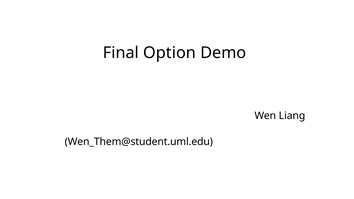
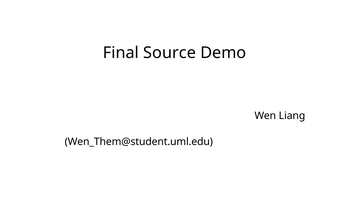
Option: Option -> Source
